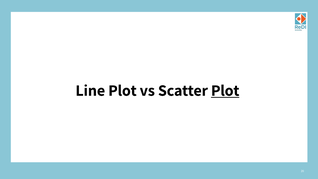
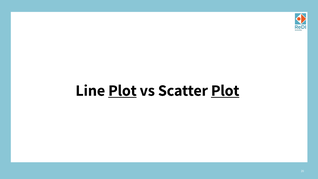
Plot at (122, 90) underline: none -> present
